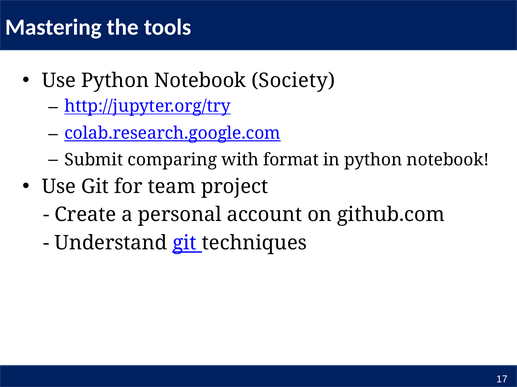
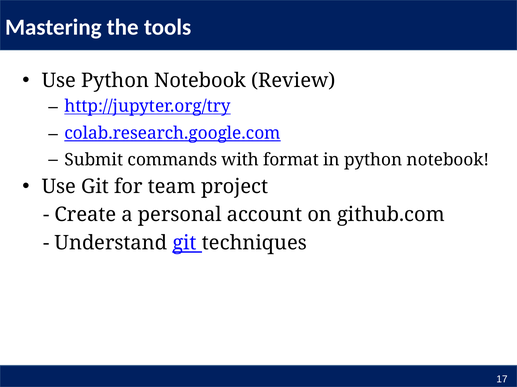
Society: Society -> Review
comparing: comparing -> commands
